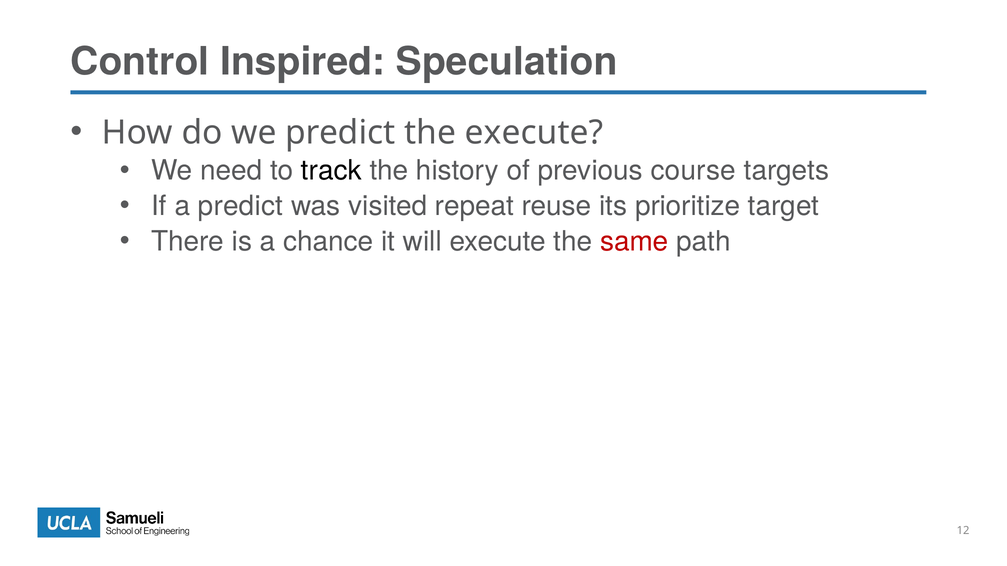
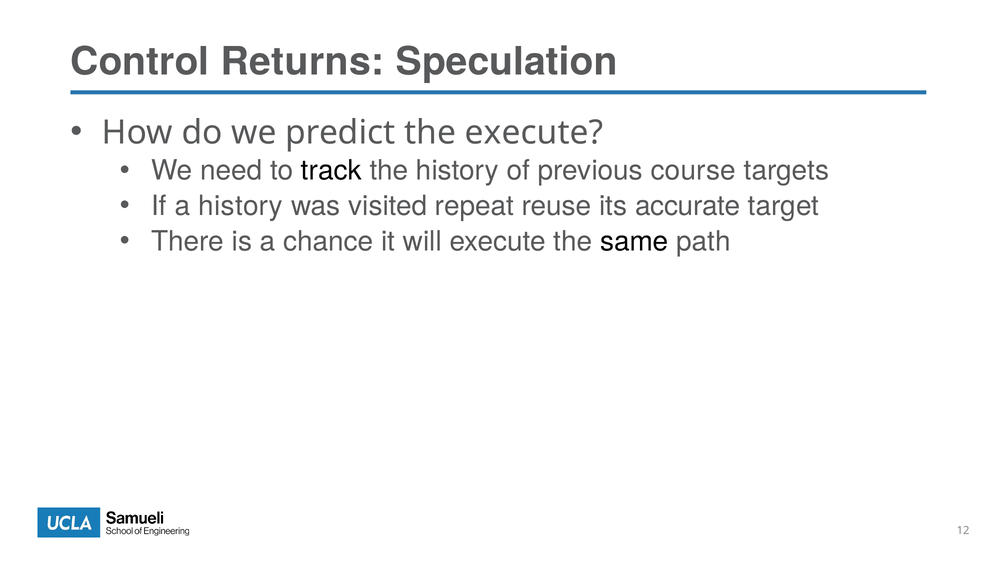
Inspired: Inspired -> Returns
a predict: predict -> history
prioritize: prioritize -> accurate
same colour: red -> black
